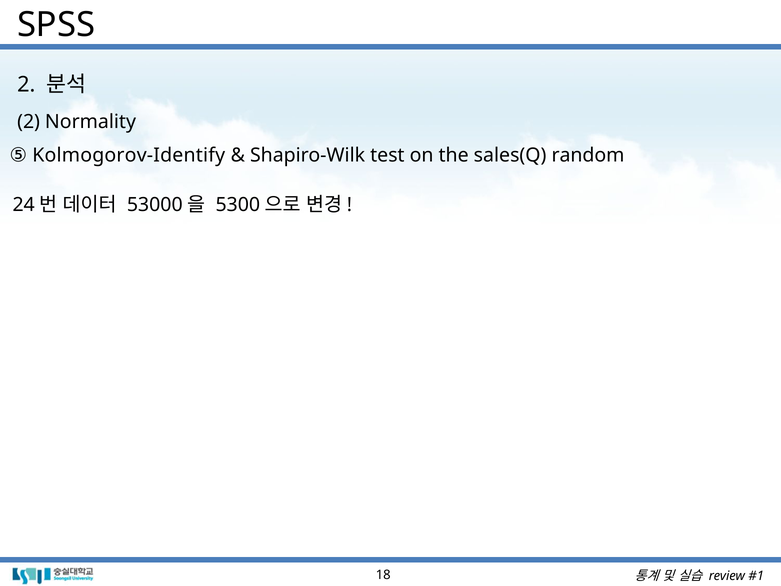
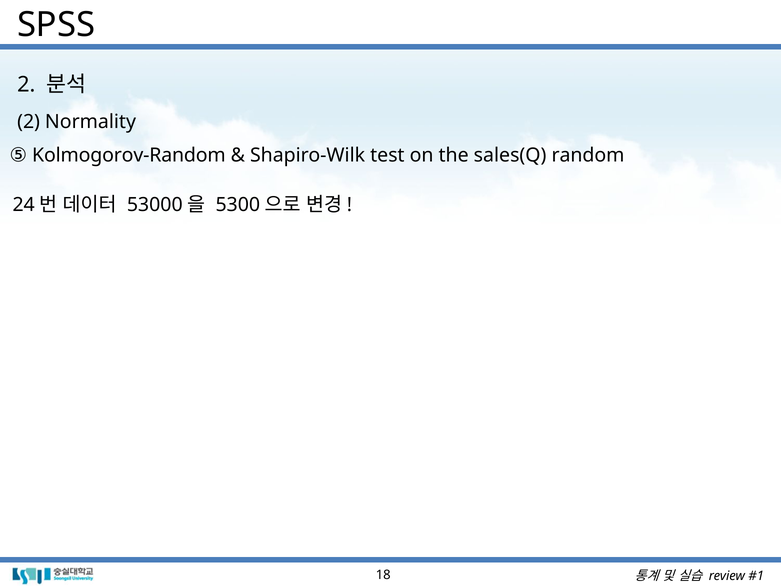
Kolmogorov-Identify: Kolmogorov-Identify -> Kolmogorov-Random
